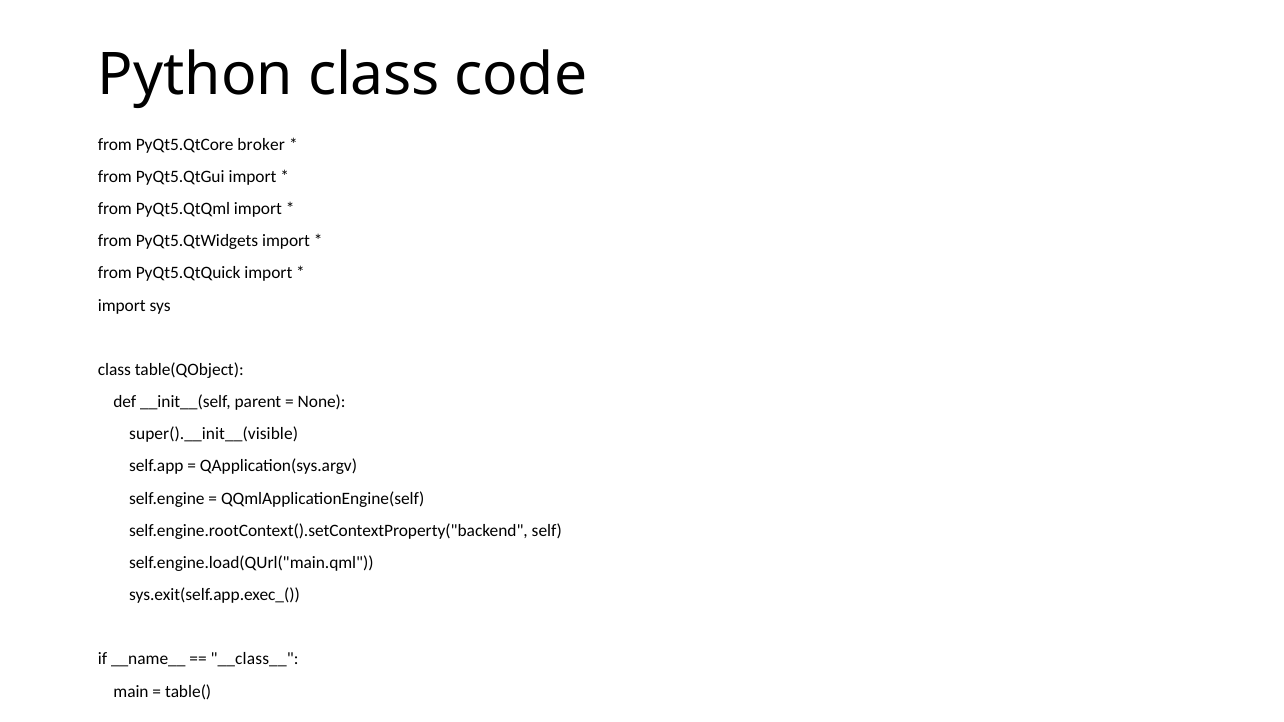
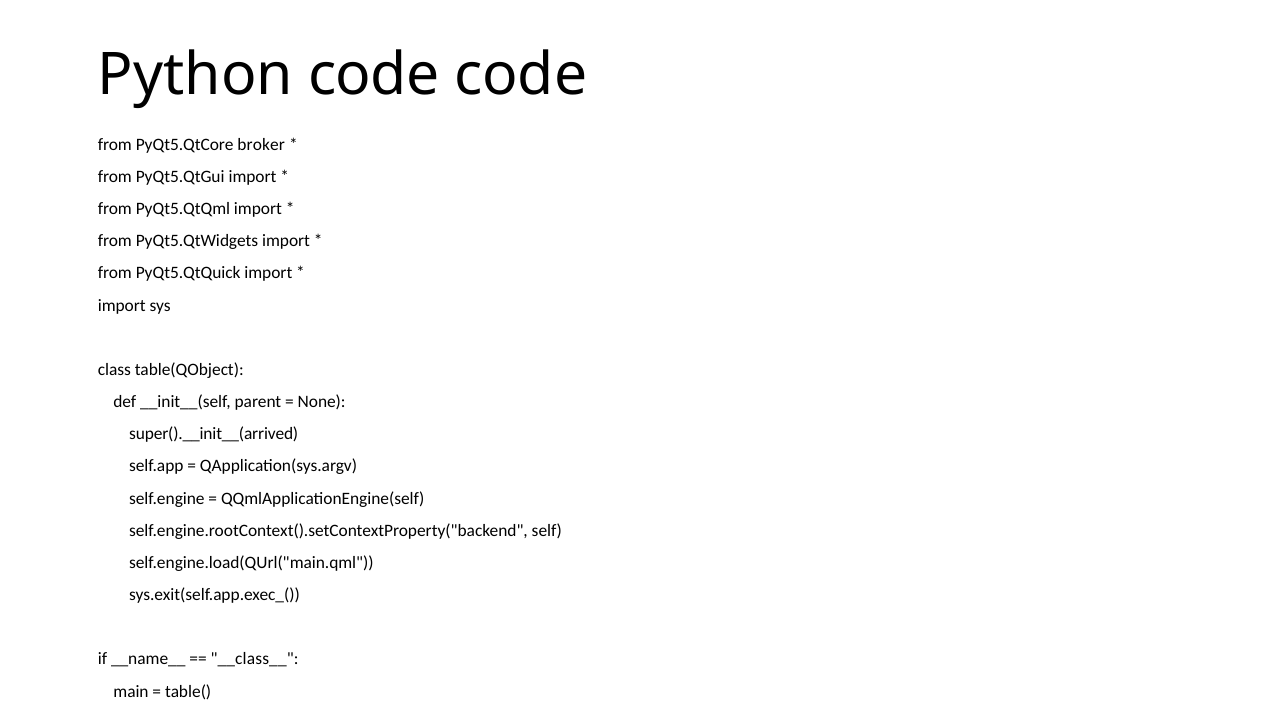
Python class: class -> code
super().__init__(visible: super().__init__(visible -> super().__init__(arrived
